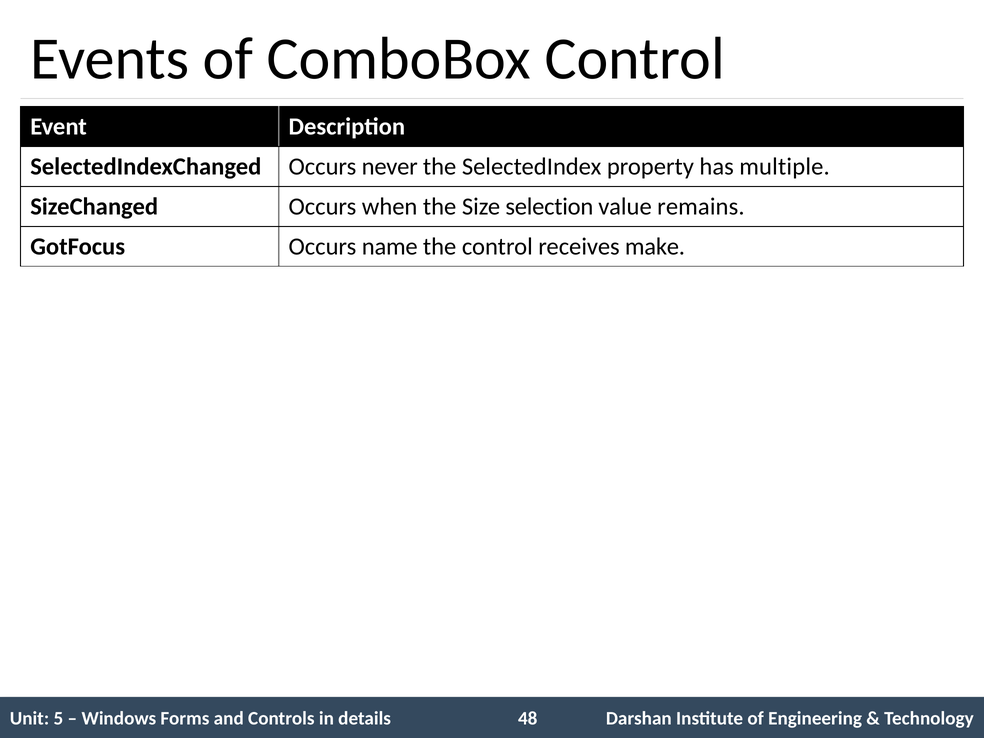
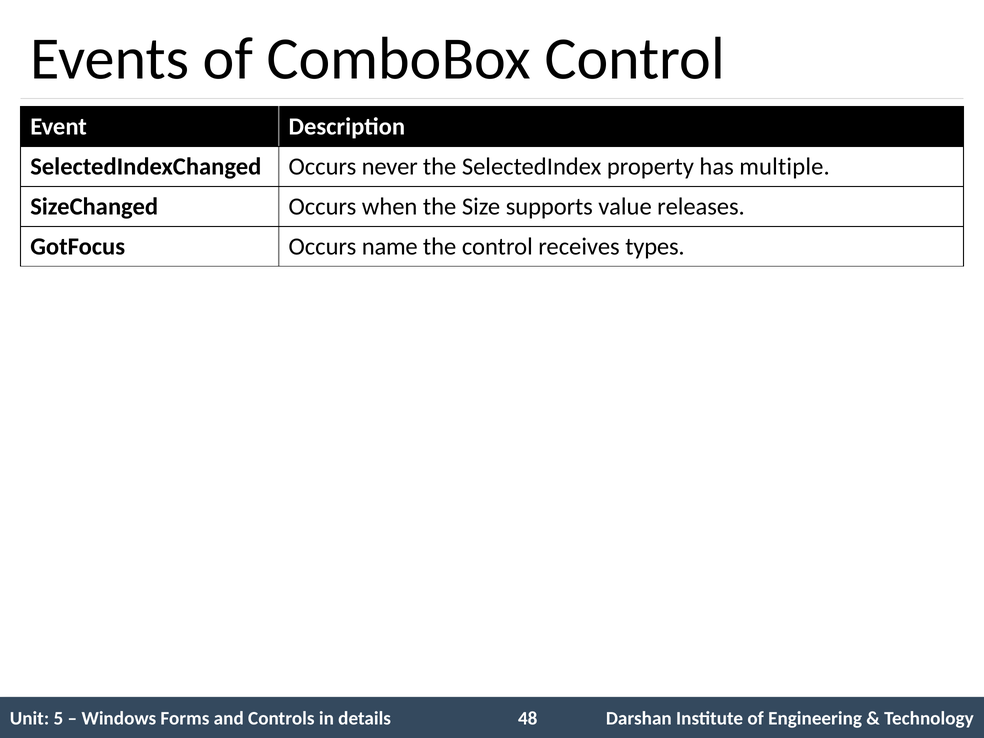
selection: selection -> supports
remains: remains -> releases
make: make -> types
